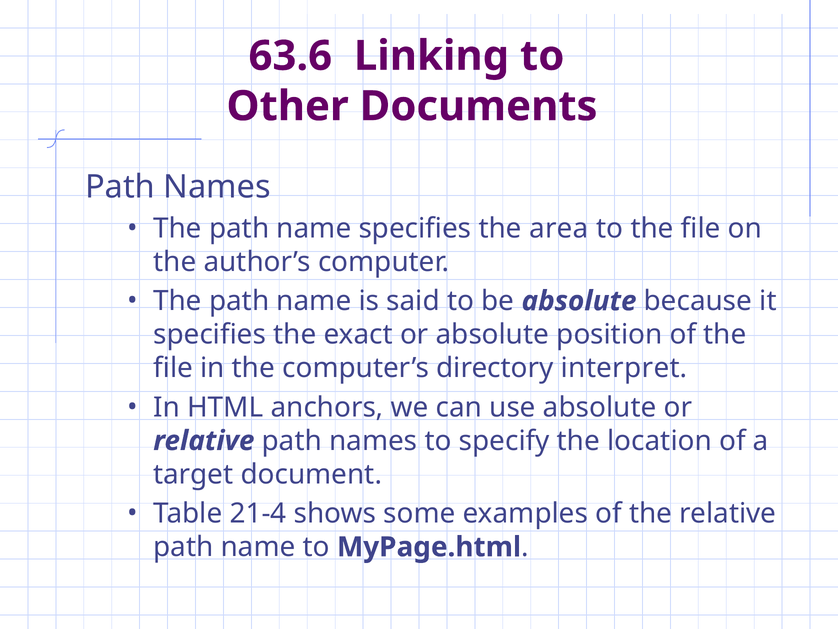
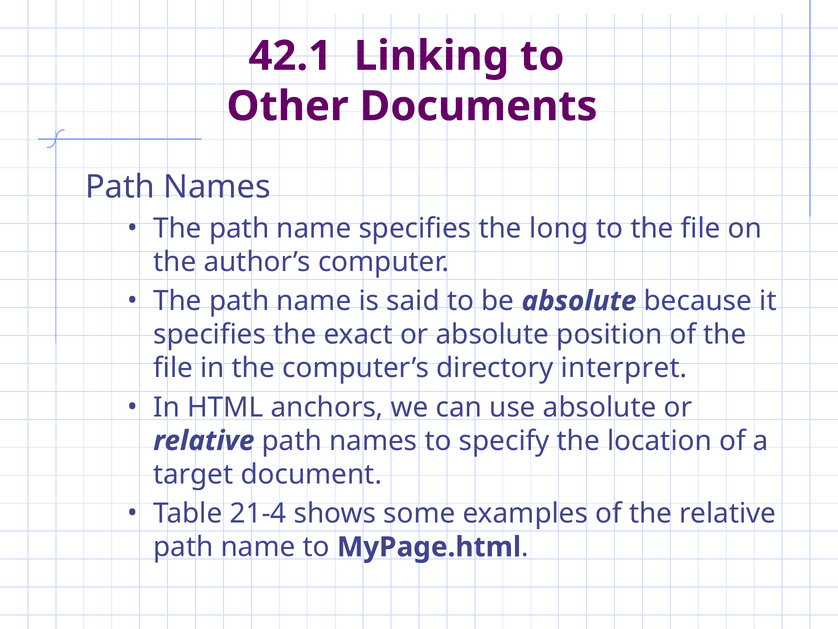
63.6: 63.6 -> 42.1
area: area -> long
